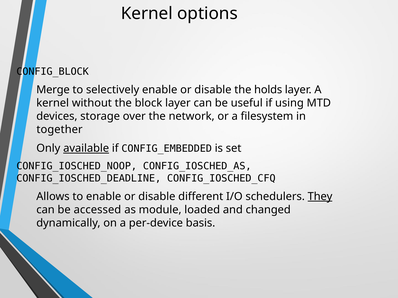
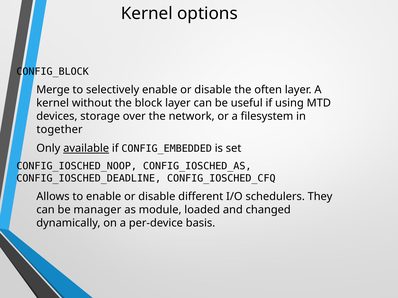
holds: holds -> often
They underline: present -> none
accessed: accessed -> manager
